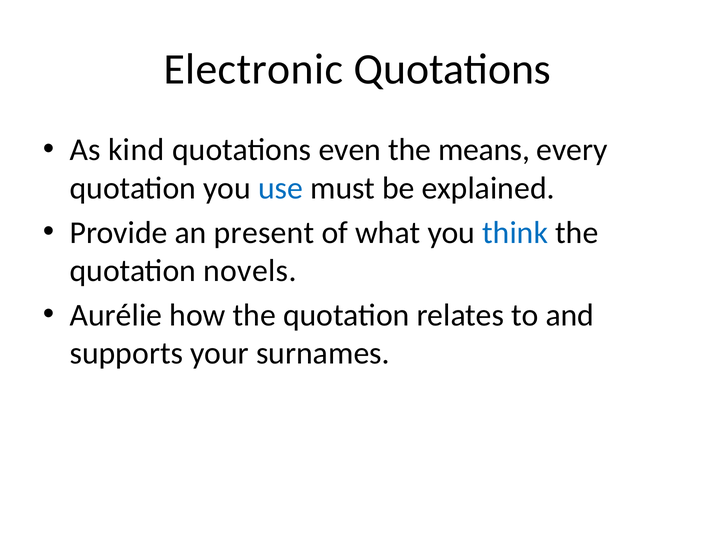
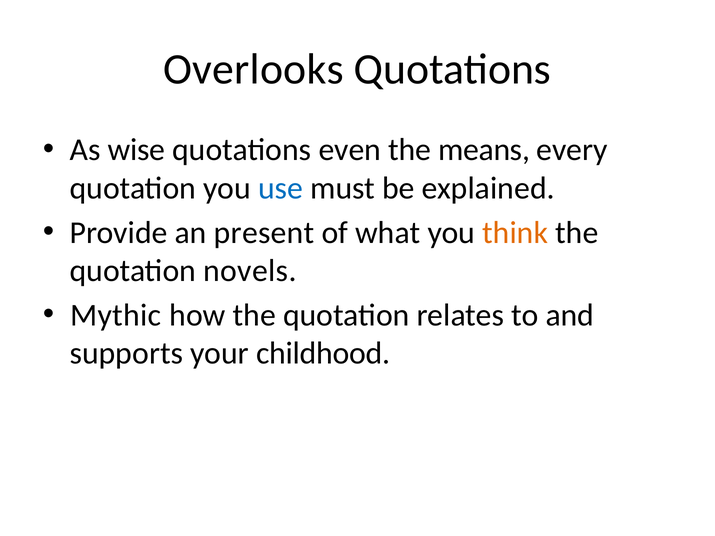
Electronic: Electronic -> Overlooks
kind: kind -> wise
think colour: blue -> orange
Aurélie: Aurélie -> Mythic
surnames: surnames -> childhood
